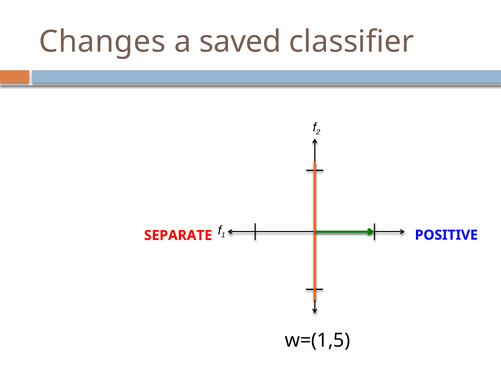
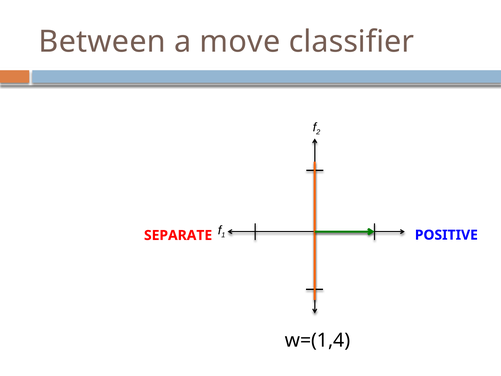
Changes: Changes -> Between
saved: saved -> move
w=(1,5: w=(1,5 -> w=(1,4
